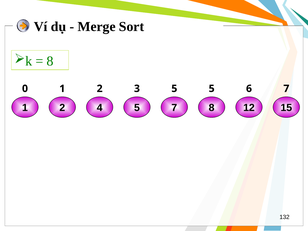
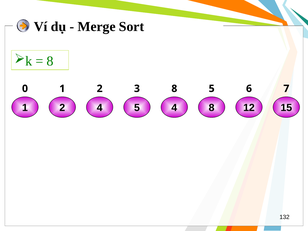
3 5: 5 -> 8
5 7: 7 -> 4
